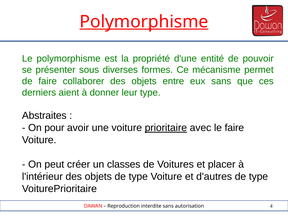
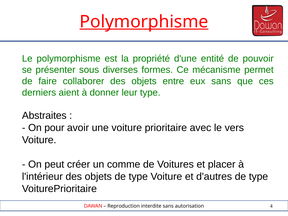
prioritaire underline: present -> none
le faire: faire -> vers
classes: classes -> comme
